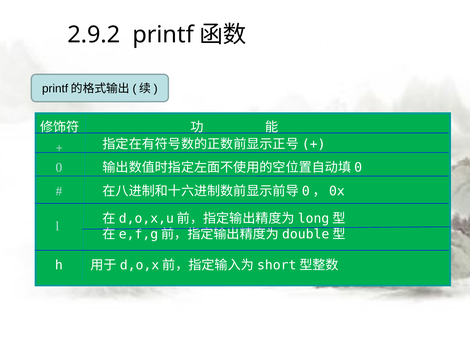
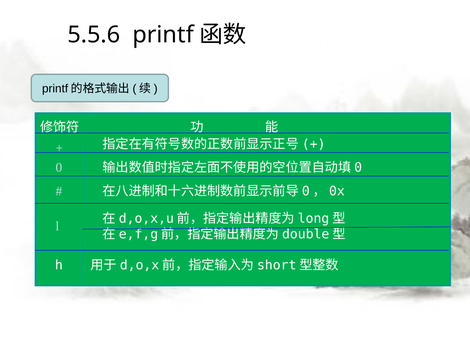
2.9.2: 2.9.2 -> 5.5.6
